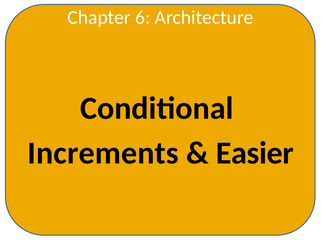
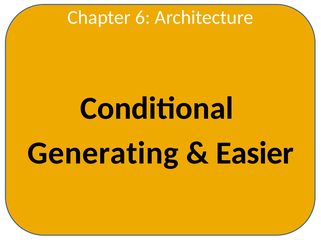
Increments: Increments -> Generating
